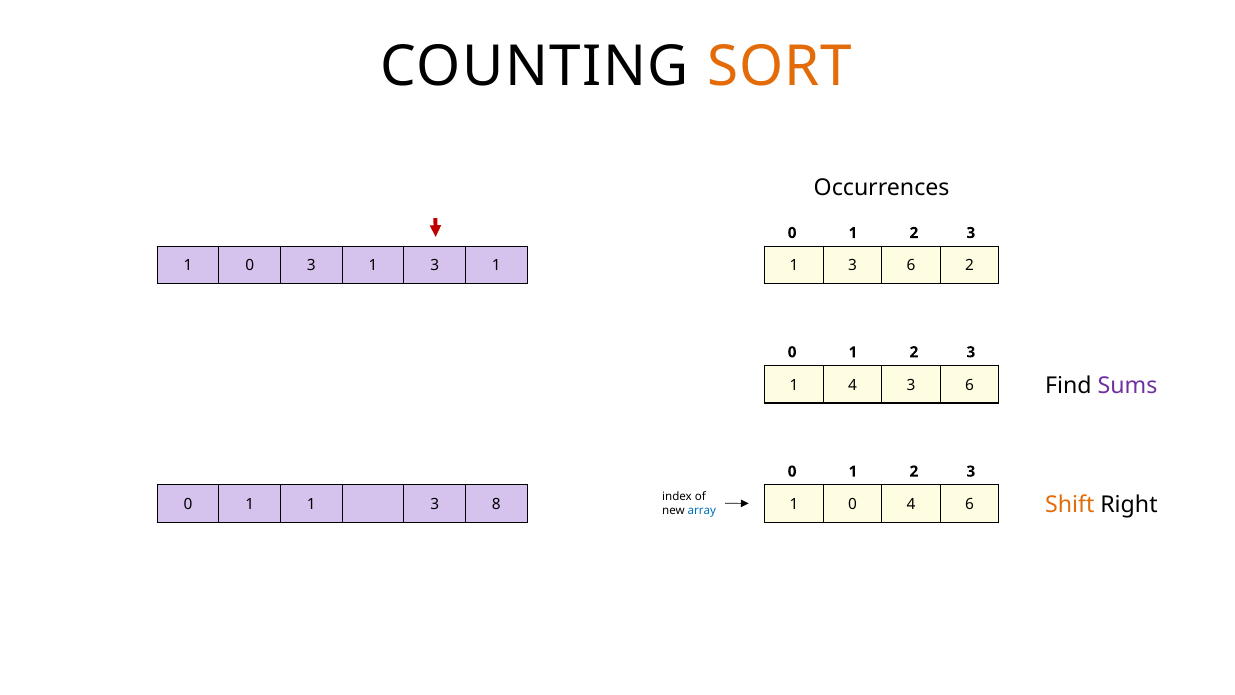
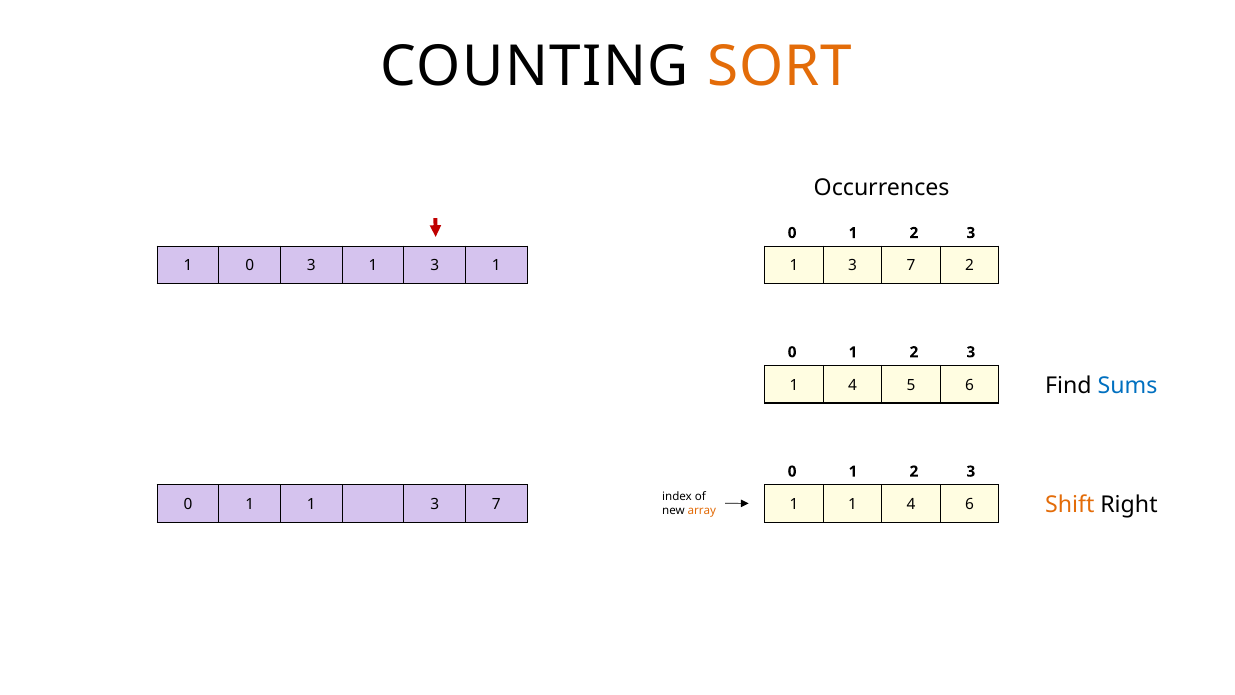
6 at (911, 266): 6 -> 7
Sums colour: purple -> blue
4 3: 3 -> 5
1 1 3 8: 8 -> 7
0 at (852, 504): 0 -> 1
array colour: blue -> orange
